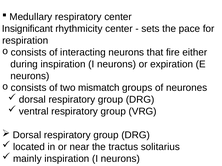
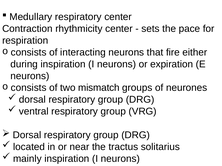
Insignificant: Insignificant -> Contraction
